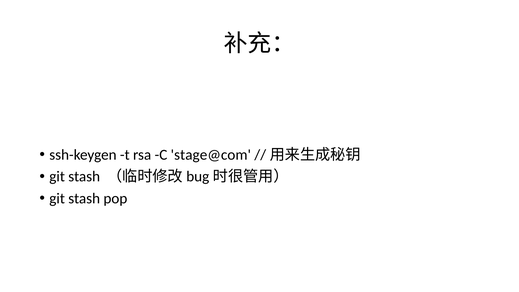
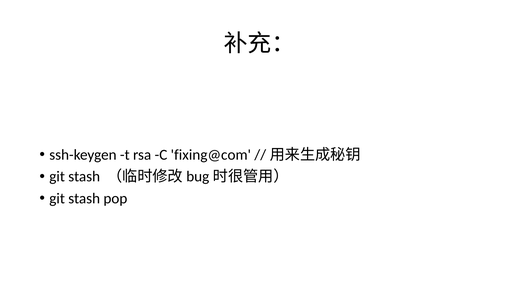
stage@com: stage@com -> fixing@com
